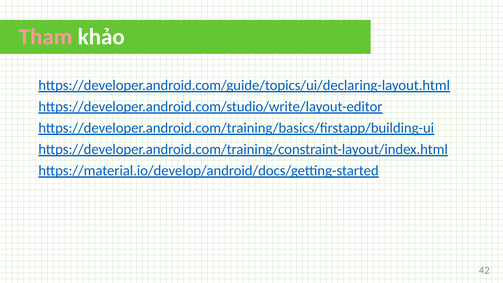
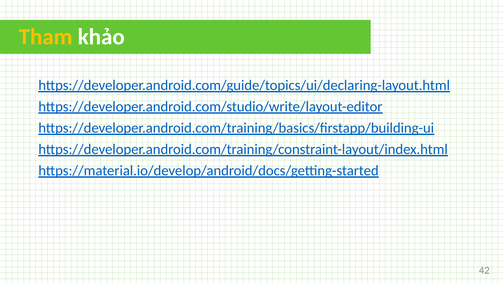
Tham colour: pink -> yellow
